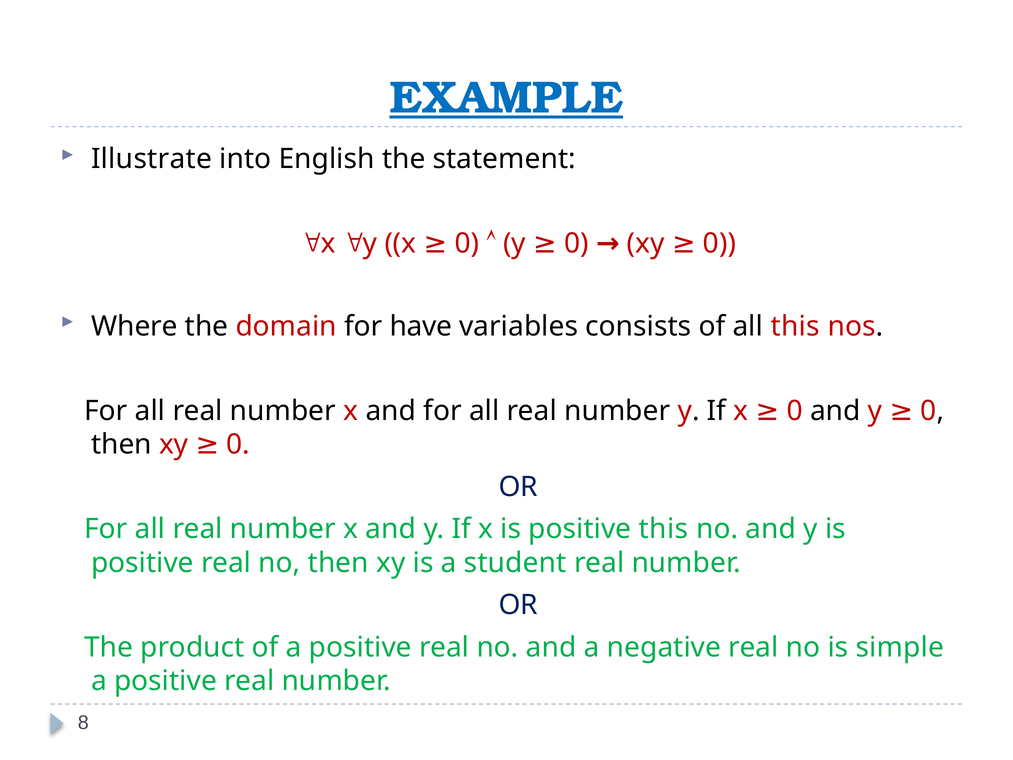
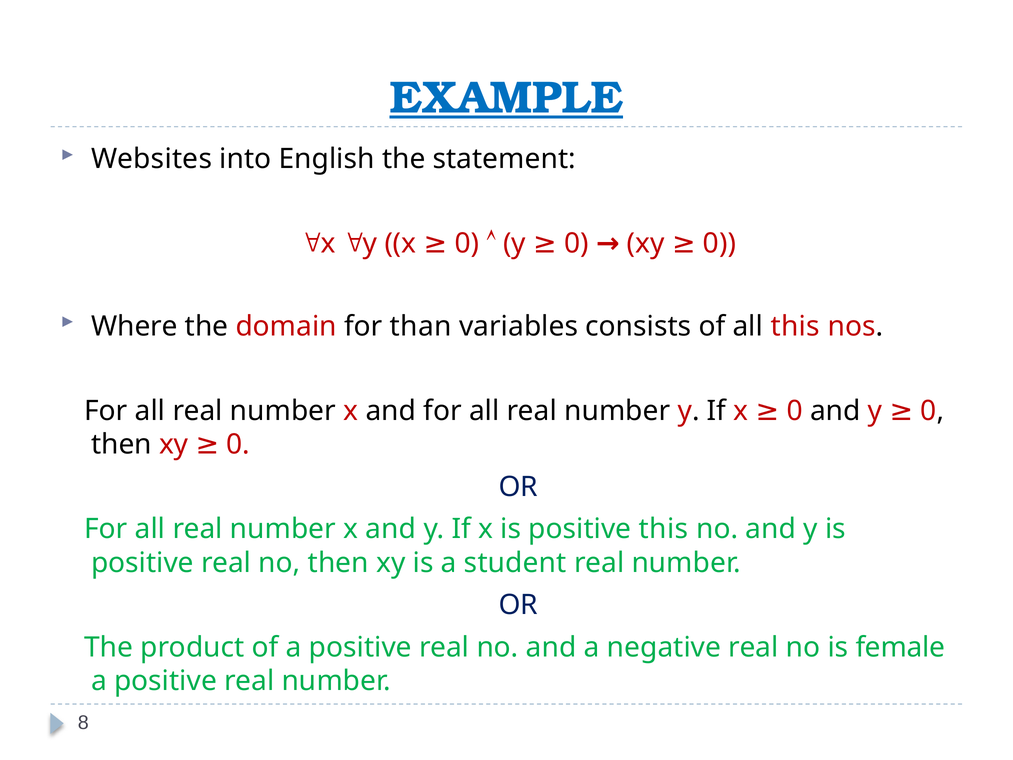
Illustrate: Illustrate -> Websites
have: have -> than
simple: simple -> female
